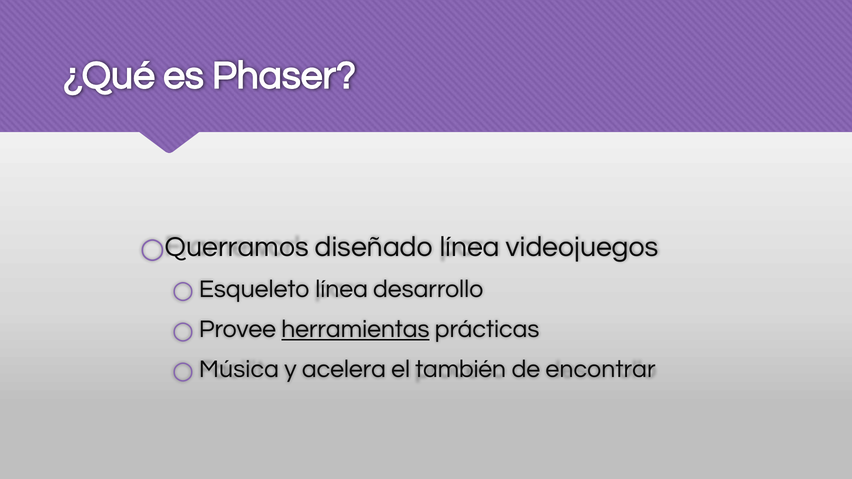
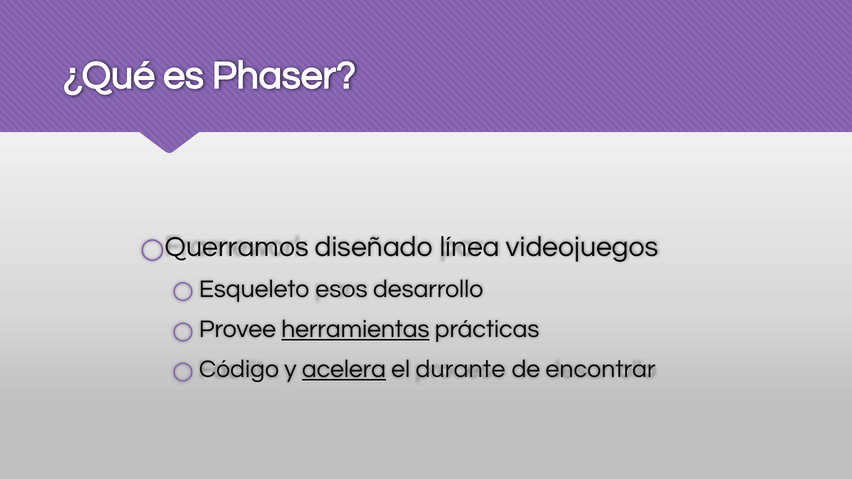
Esqueleto línea: línea -> esos
Música: Música -> Código
acelera underline: none -> present
también: también -> durante
